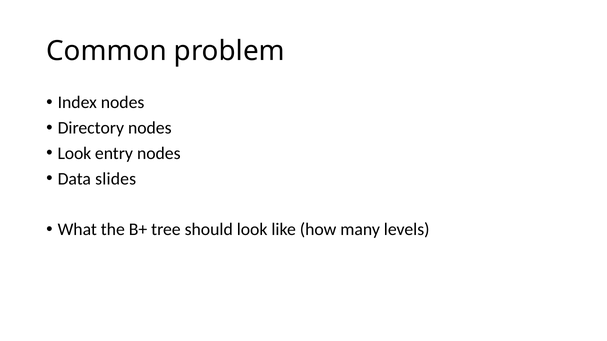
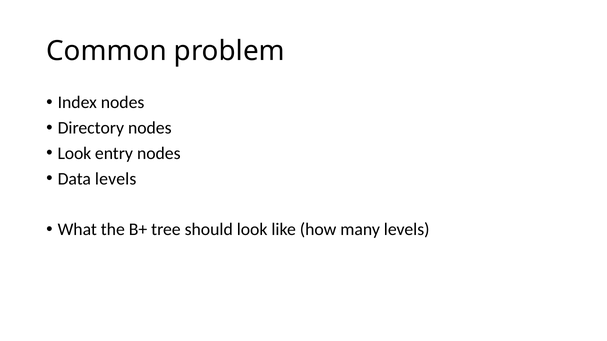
Data slides: slides -> levels
